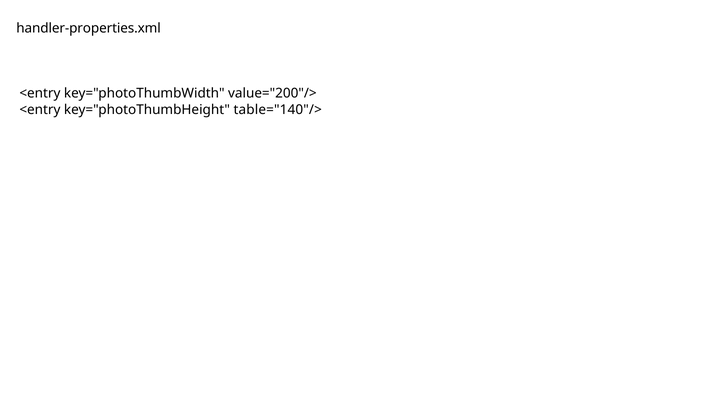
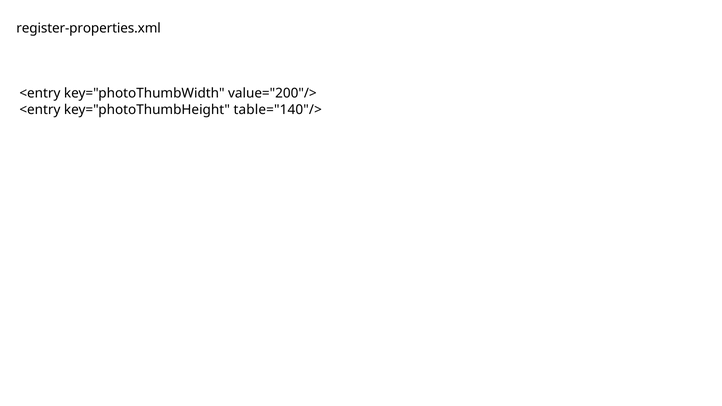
handler-properties.xml: handler-properties.xml -> register-properties.xml
